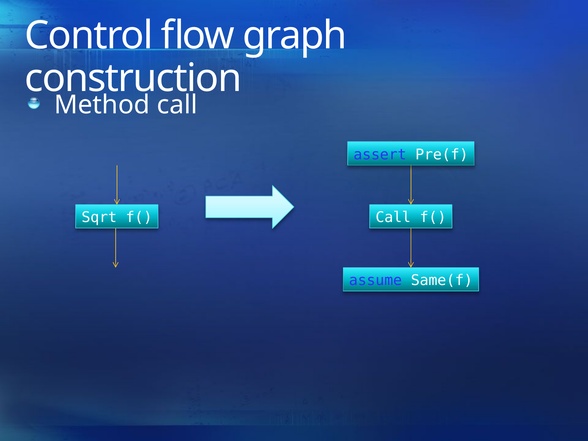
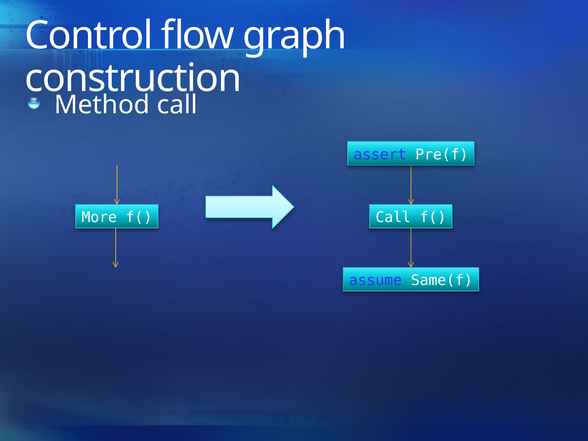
Sqrt: Sqrt -> More
